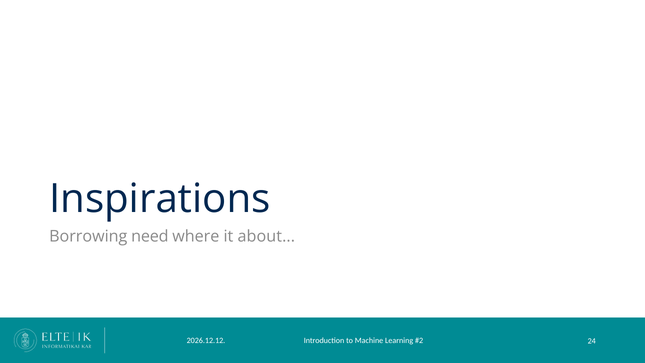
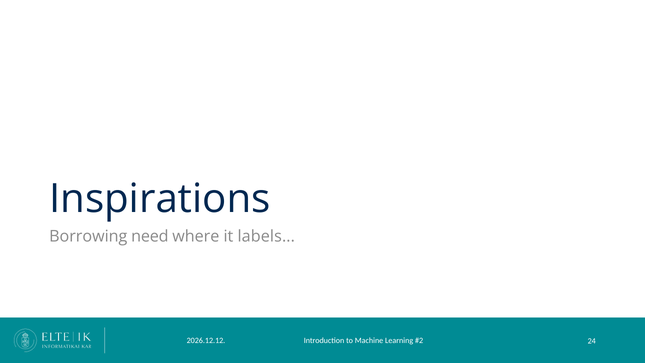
about: about -> labels
